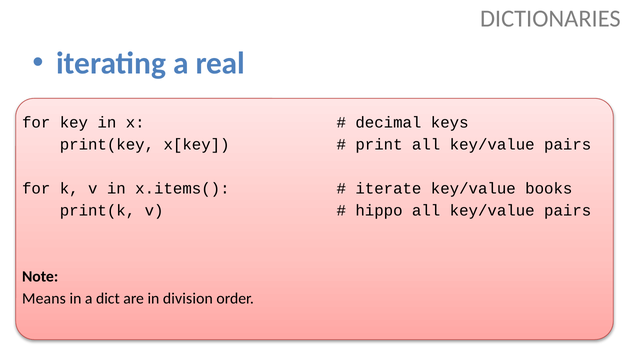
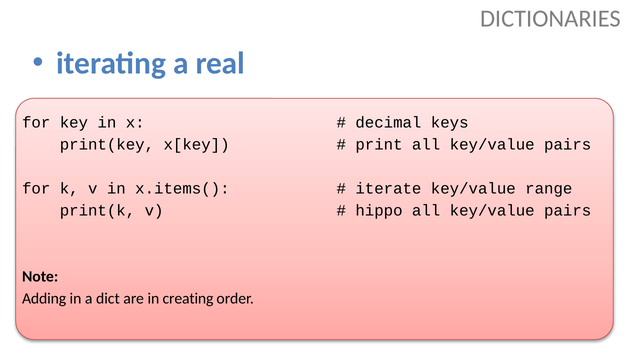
books: books -> range
Means: Means -> Adding
division: division -> creating
